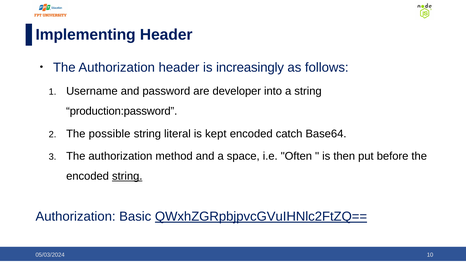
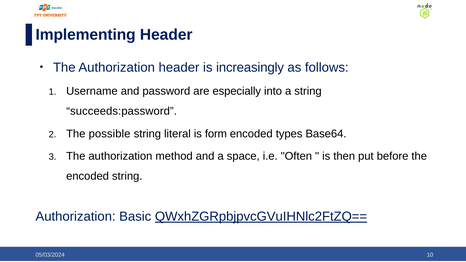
developer: developer -> especially
production:password: production:password -> succeeds:password
kept: kept -> form
catch: catch -> types
string at (127, 176) underline: present -> none
